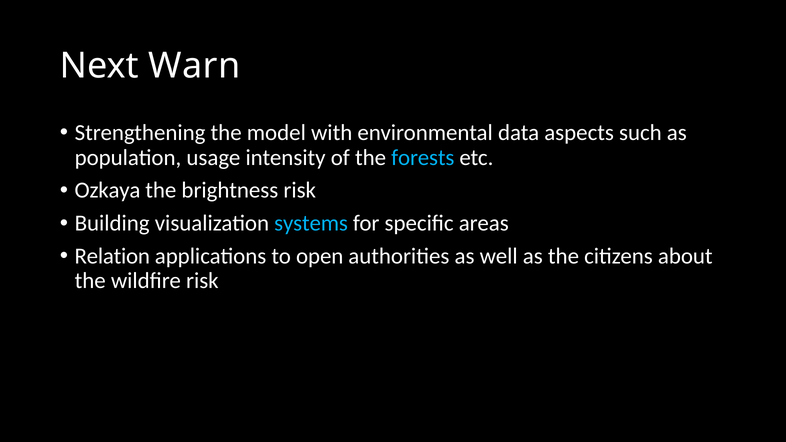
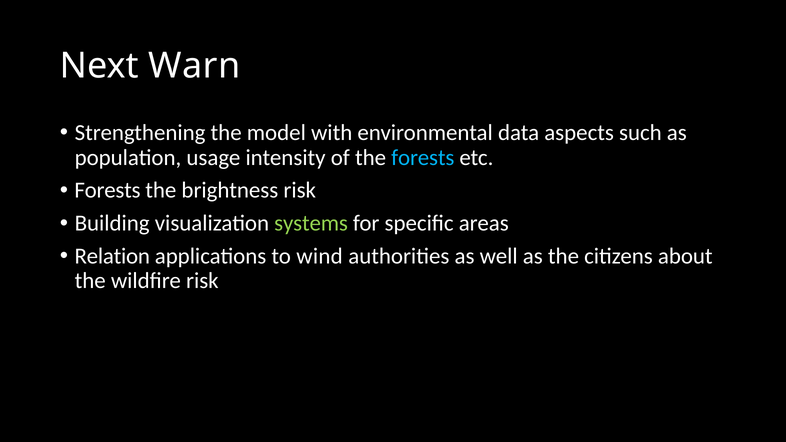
Ozkaya at (107, 190): Ozkaya -> Forests
systems colour: light blue -> light green
open: open -> wind
